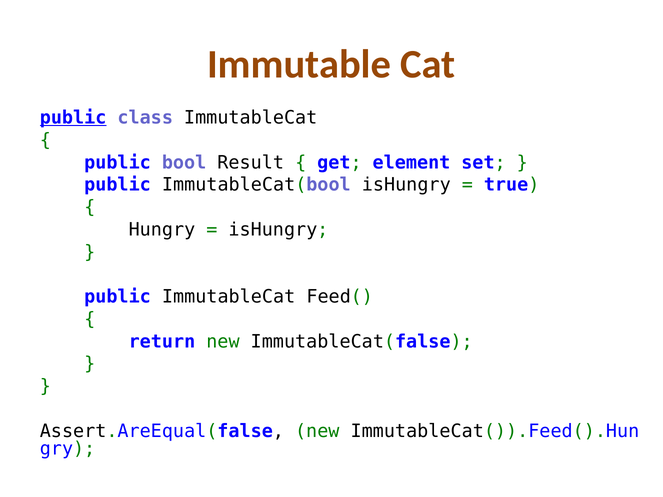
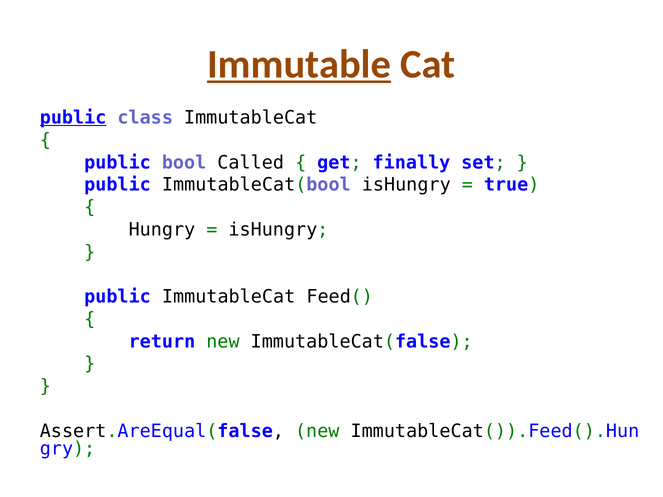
Immutable underline: none -> present
Result: Result -> Called
element: element -> finally
